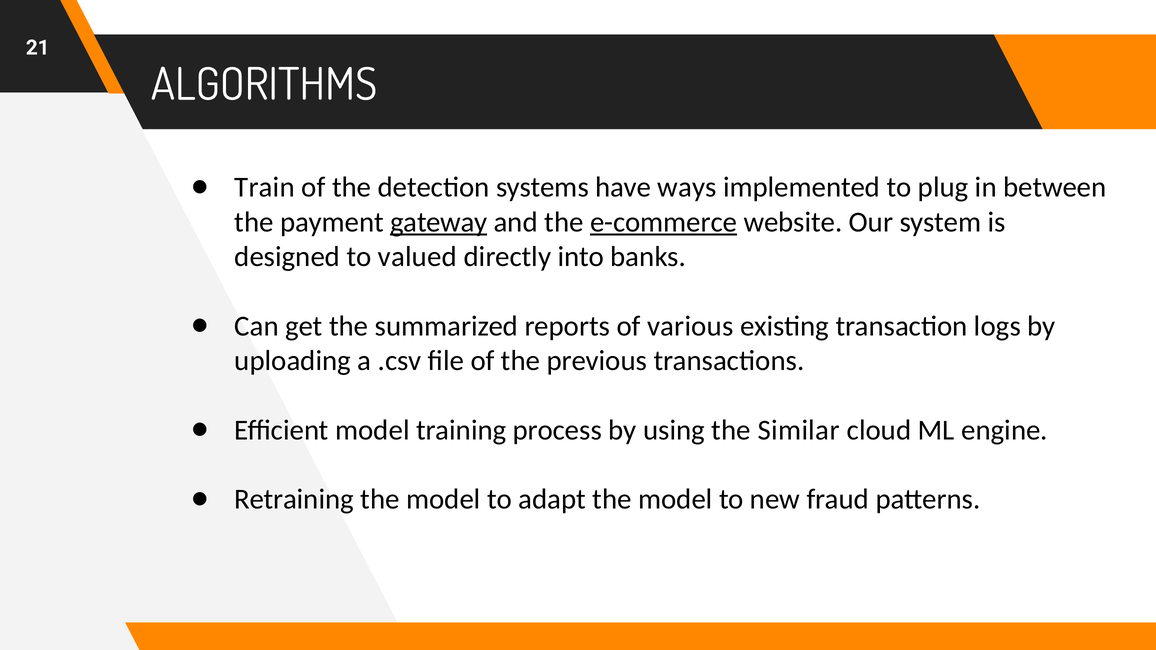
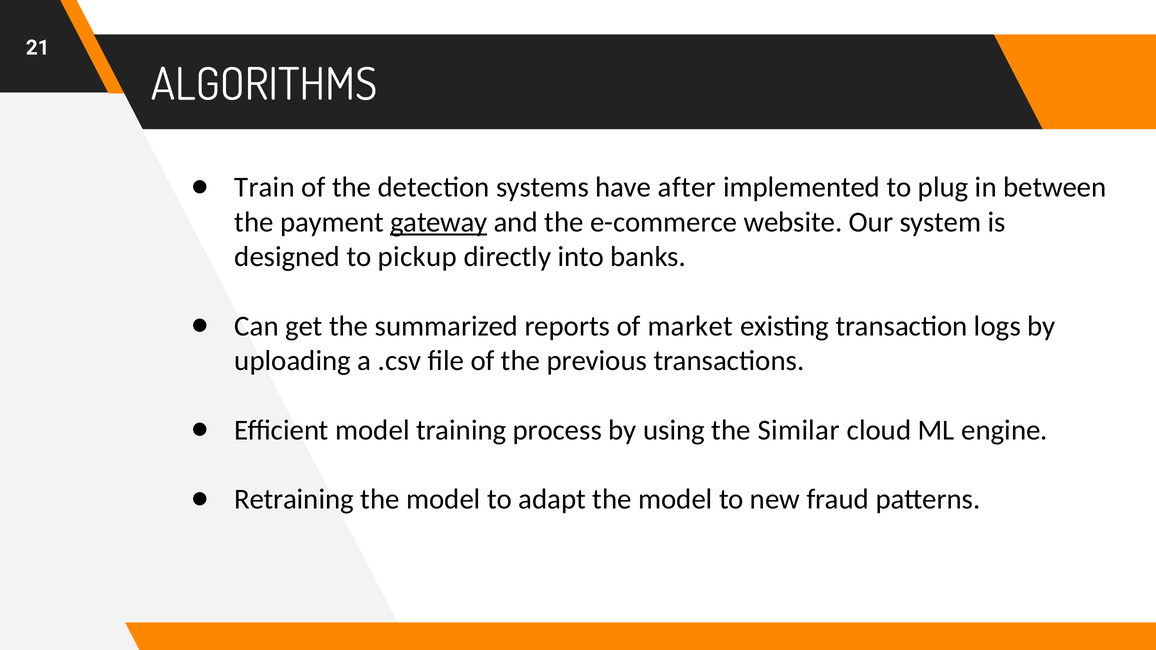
ways: ways -> after
e-commerce underline: present -> none
valued: valued -> pickup
various: various -> market
